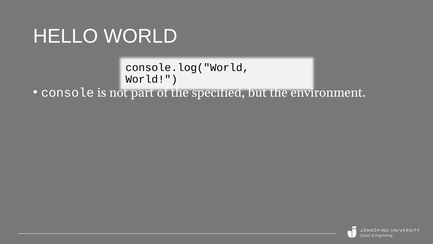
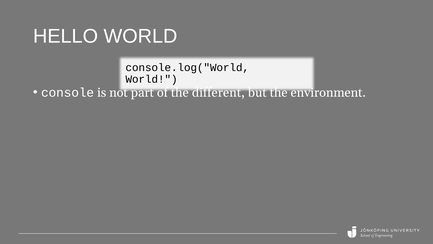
specified: specified -> different
